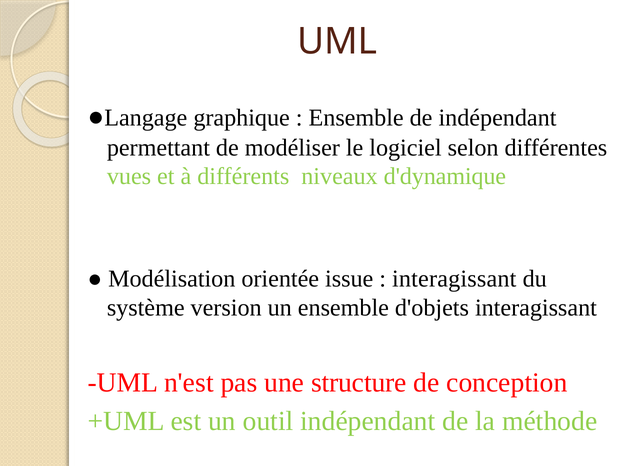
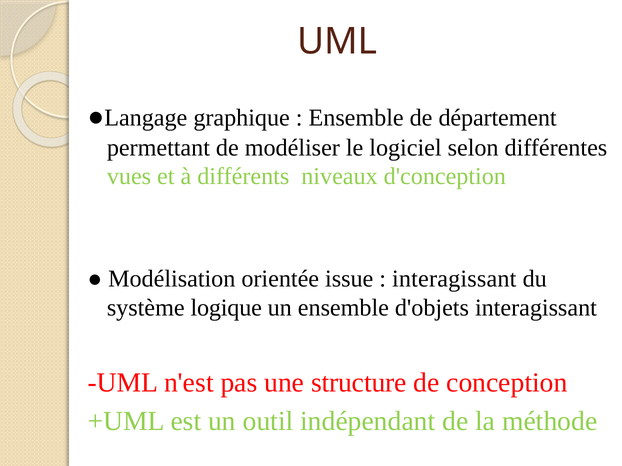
de indépendant: indépendant -> département
d'dynamique: d'dynamique -> d'conception
version: version -> logique
